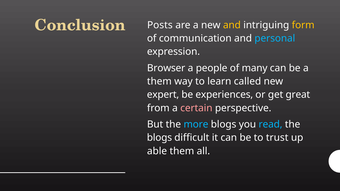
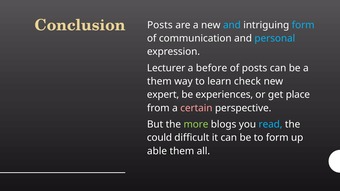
and at (232, 25) colour: yellow -> light blue
form at (303, 25) colour: yellow -> light blue
Browser: Browser -> Lecturer
people: people -> before
of many: many -> posts
called: called -> check
great: great -> place
more colour: light blue -> light green
blogs at (159, 138): blogs -> could
to trust: trust -> form
